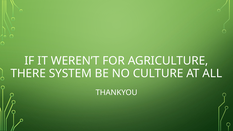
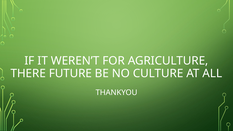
SYSTEM: SYSTEM -> FUTURE
